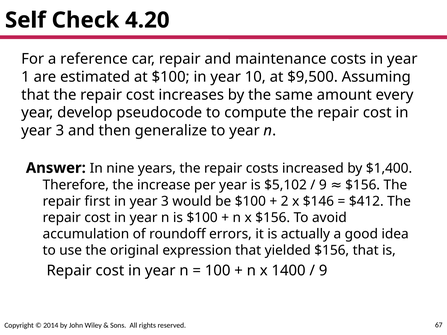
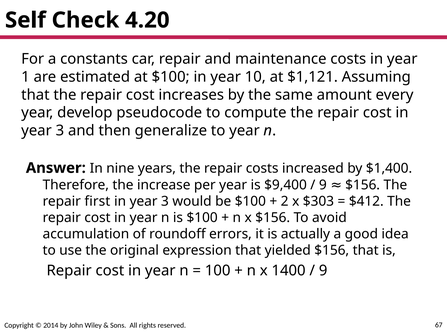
reference: reference -> constants
$9,500: $9,500 -> $1,121
$5,102: $5,102 -> $9,400
$146: $146 -> $303
